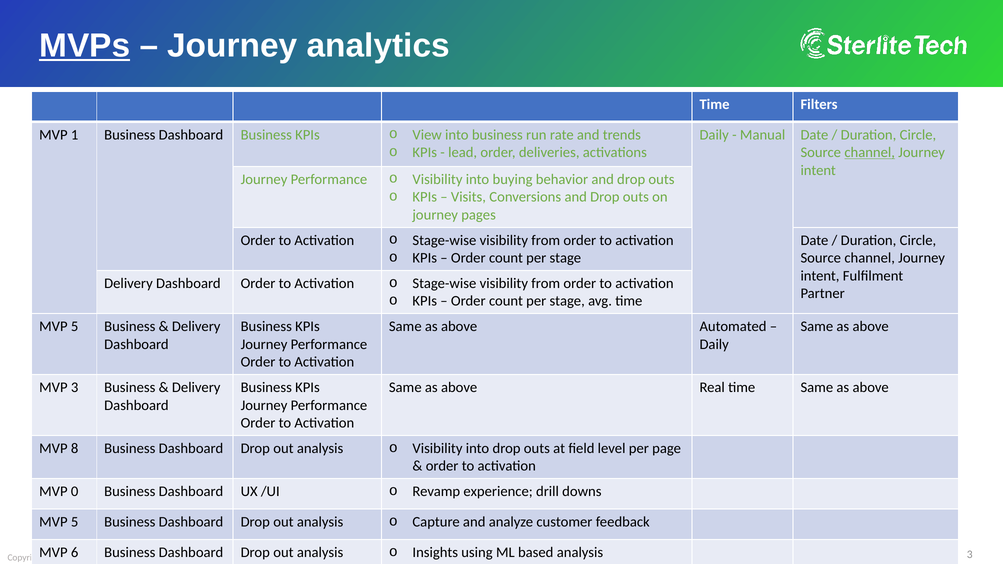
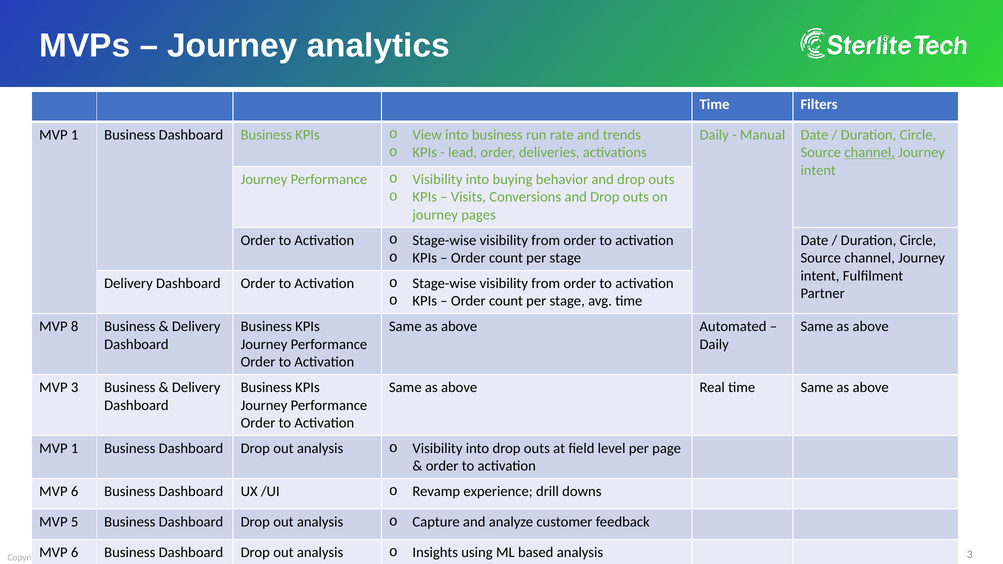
MVPs underline: present -> none
5 at (75, 327): 5 -> 8
8 at (75, 449): 8 -> 1
0 at (75, 492): 0 -> 6
